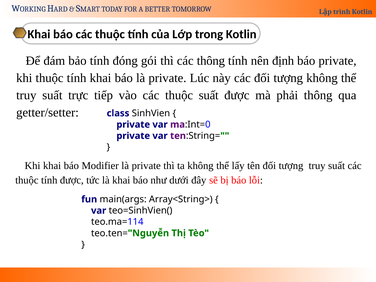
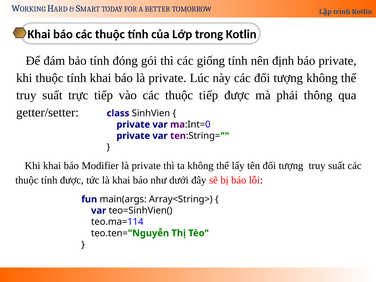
các thông: thông -> giống
thuộc suất: suất -> tiếp
